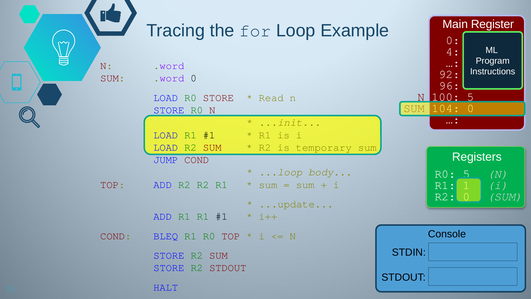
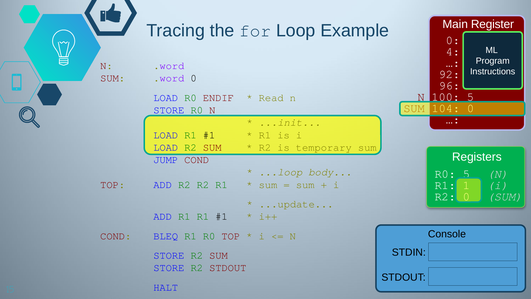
R0 STORE: STORE -> ENDIF
